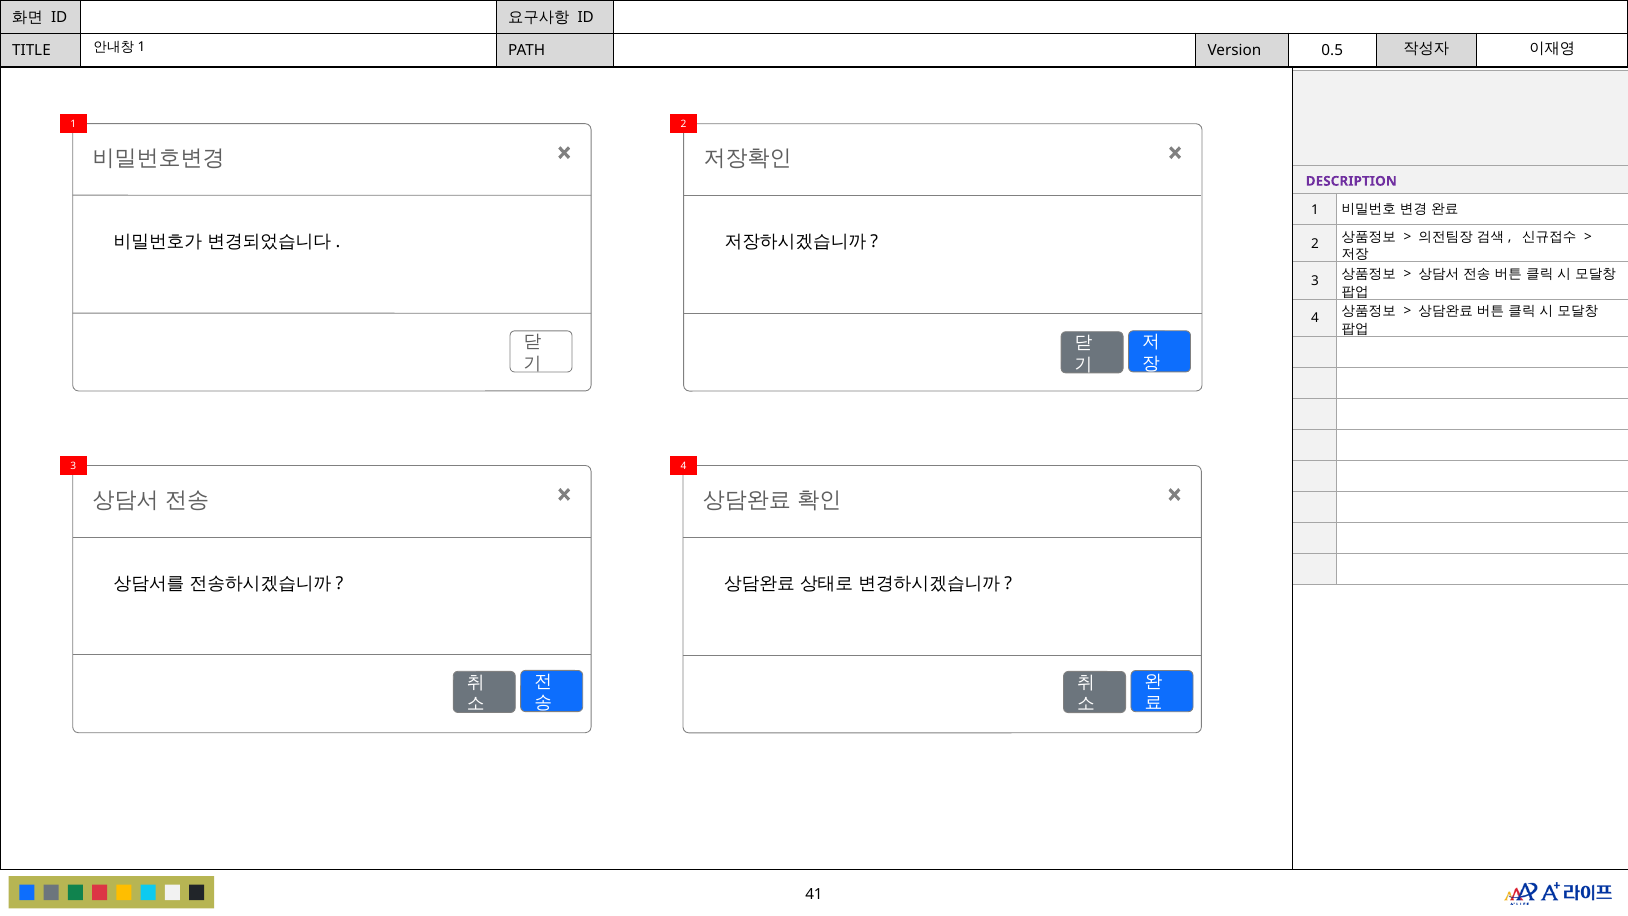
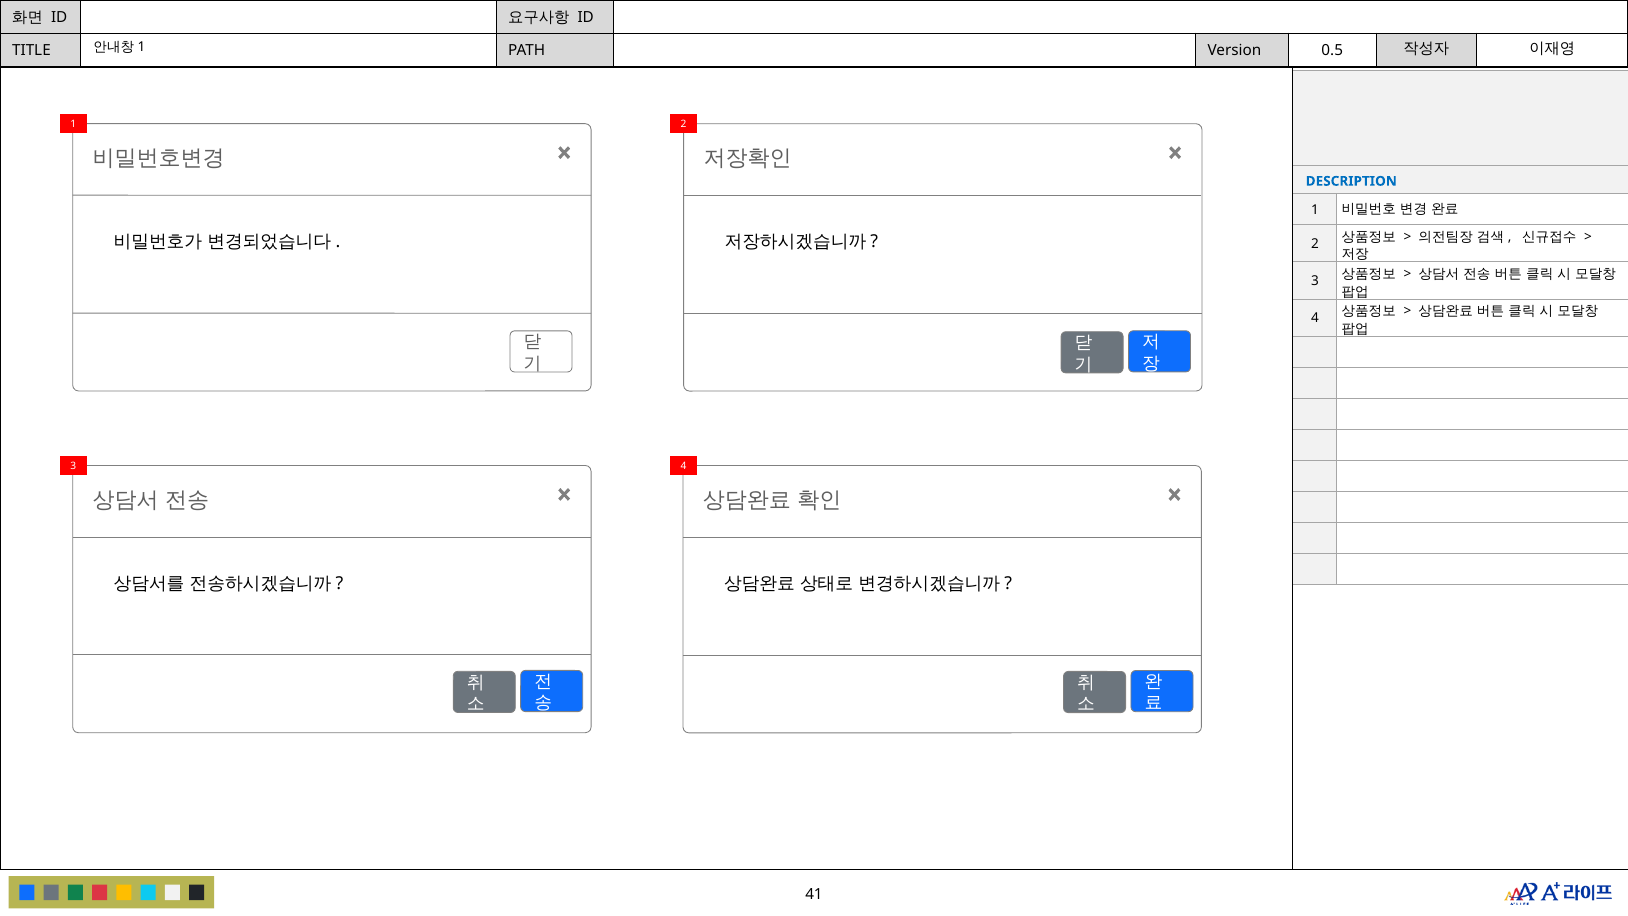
DESCRIPTION colour: purple -> blue
